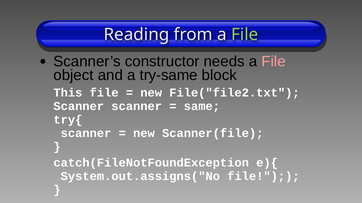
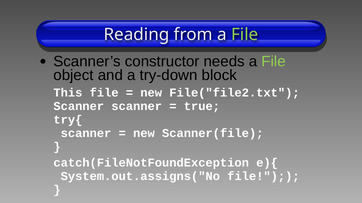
File at (274, 62) colour: pink -> light green
try-same: try-same -> try-down
same: same -> true
